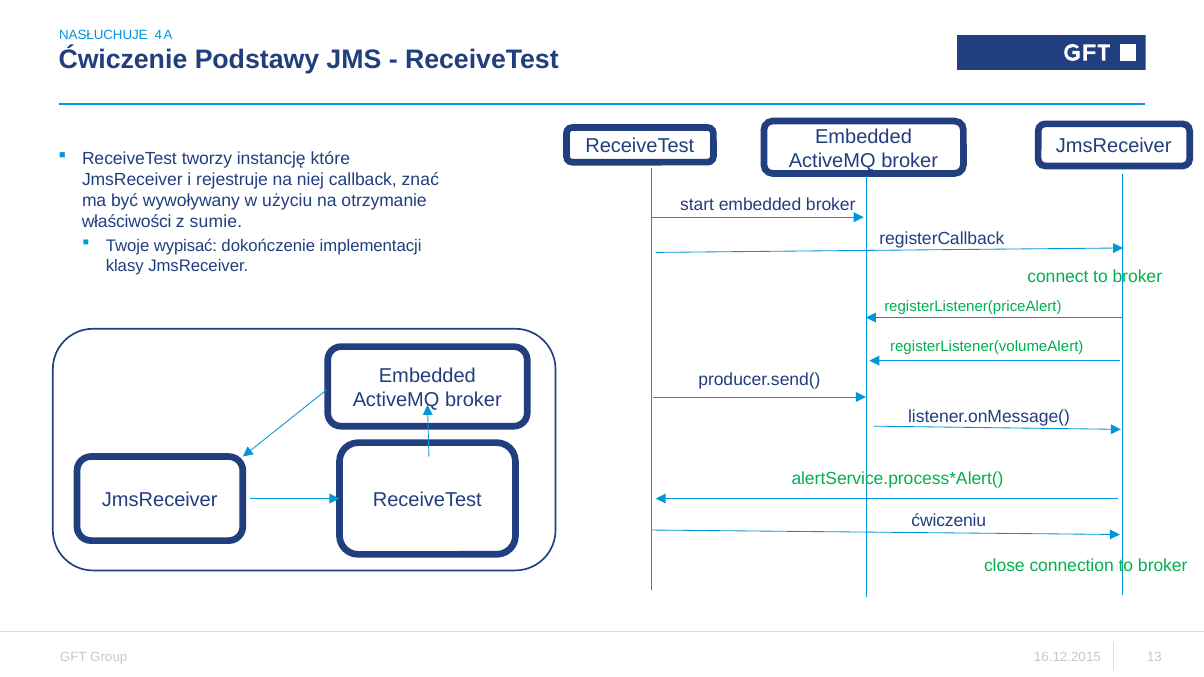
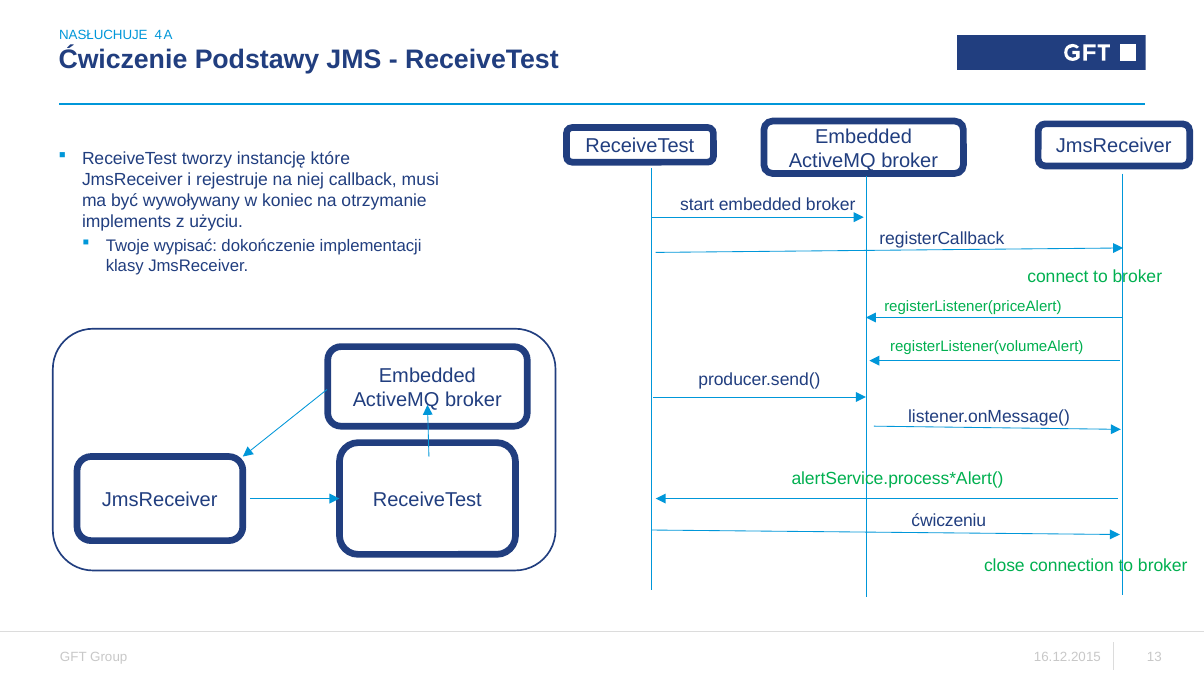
znać: znać -> musi
użyciu: użyciu -> koniec
właściwości: właściwości -> implements
sumie: sumie -> użyciu
